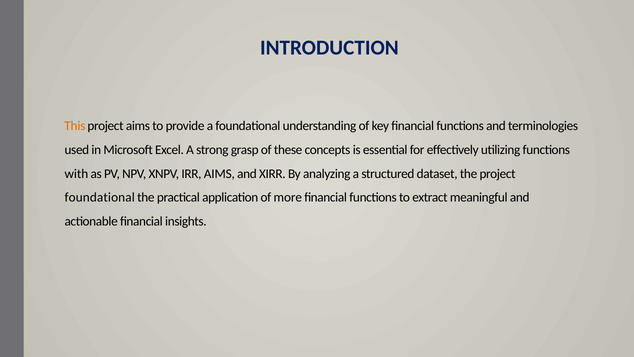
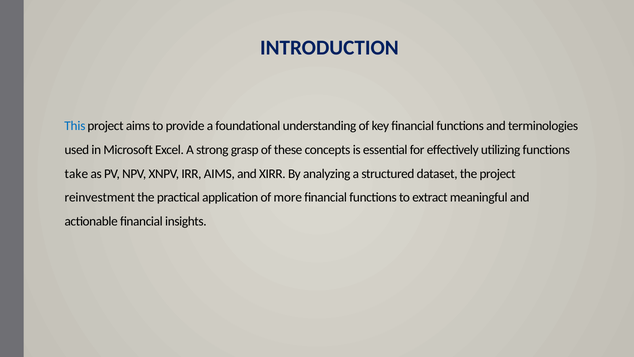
This colour: orange -> blue
with: with -> take
foundational at (100, 197): foundational -> reinvestment
